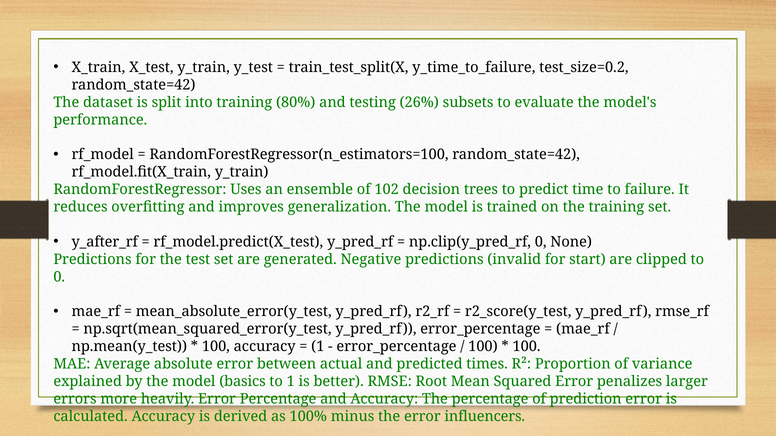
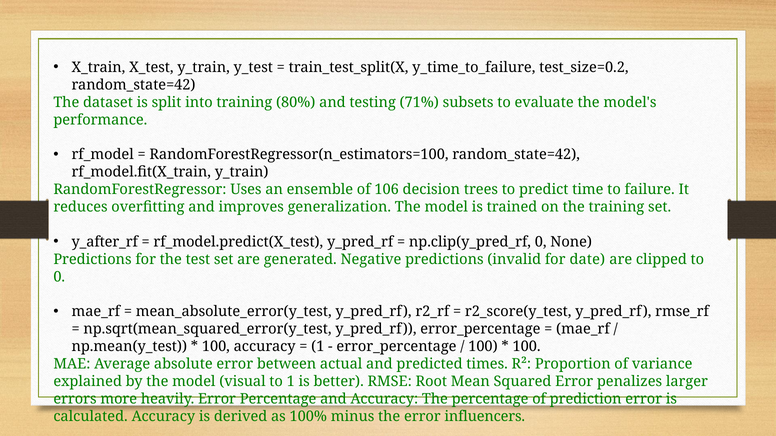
26%: 26% -> 71%
102: 102 -> 106
start: start -> date
basics: basics -> visual
